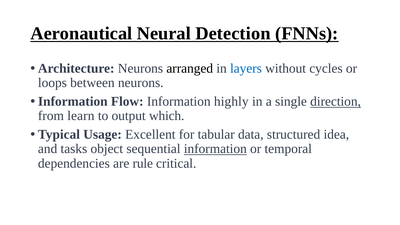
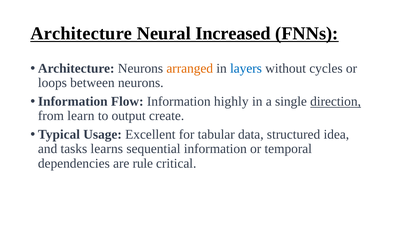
Aeronautical at (81, 34): Aeronautical -> Architecture
Detection: Detection -> Increased
arranged colour: black -> orange
which: which -> create
object: object -> learns
information at (215, 149) underline: present -> none
